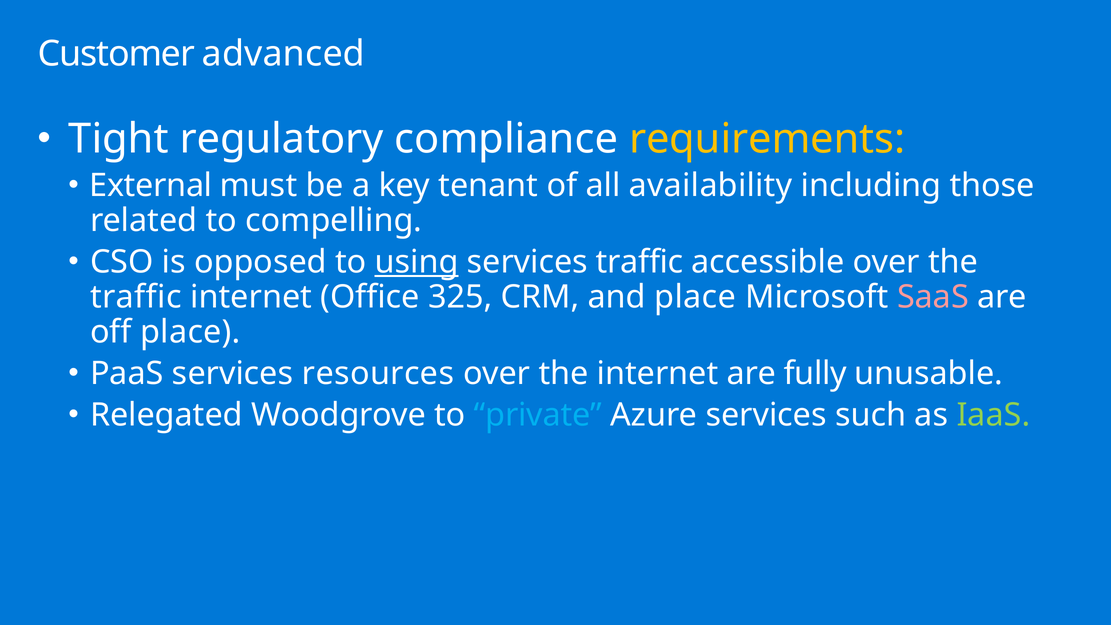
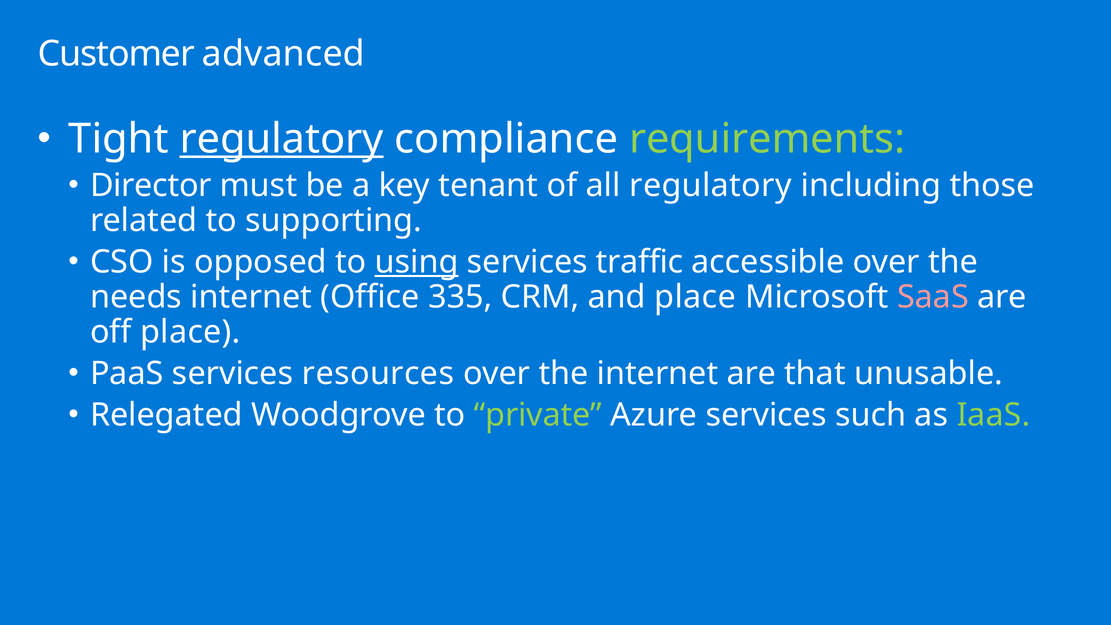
regulatory at (282, 139) underline: none -> present
requirements colour: yellow -> light green
External: External -> Director
all availability: availability -> regulatory
compelling: compelling -> supporting
traffic at (136, 297): traffic -> needs
325: 325 -> 335
fully: fully -> that
private colour: light blue -> light green
